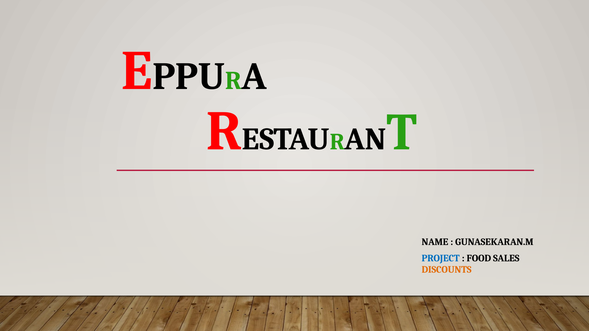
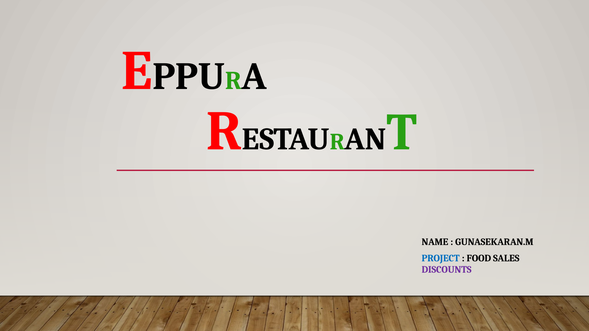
DISCOUNTS colour: orange -> purple
